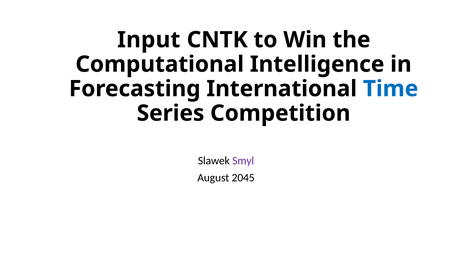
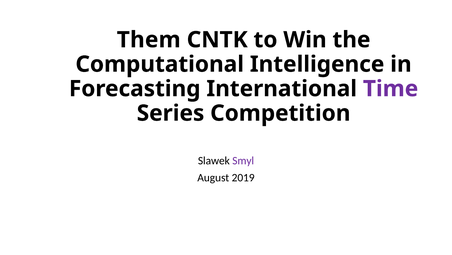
Input: Input -> Them
Time colour: blue -> purple
2045: 2045 -> 2019
